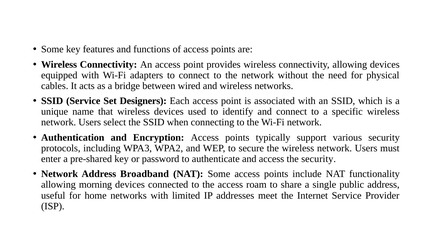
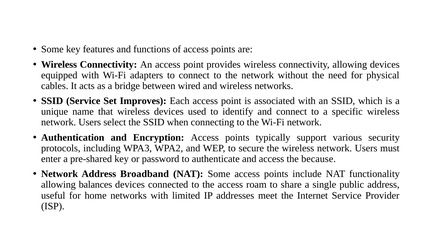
Designers: Designers -> Improves
the security: security -> because
morning: morning -> balances
